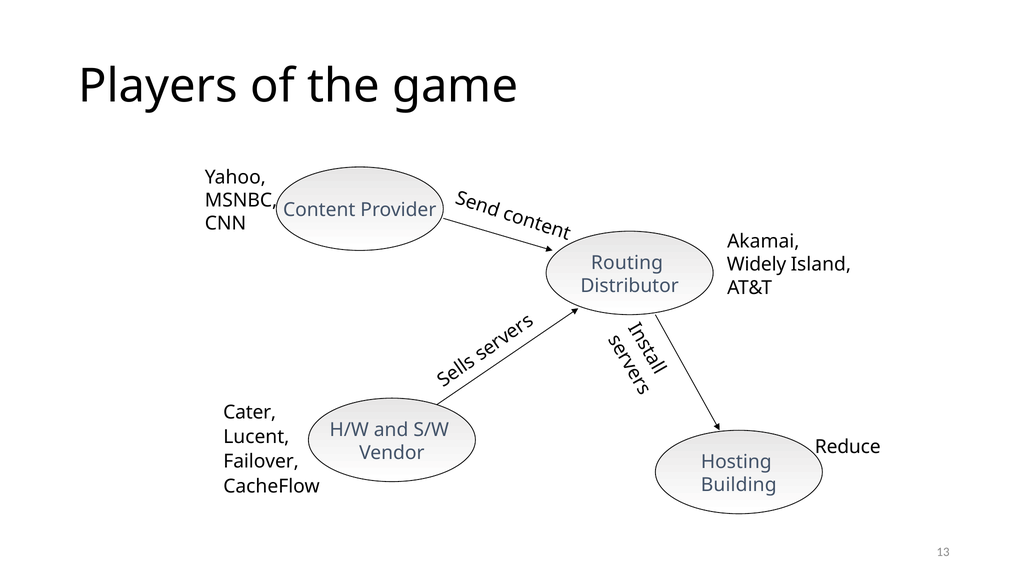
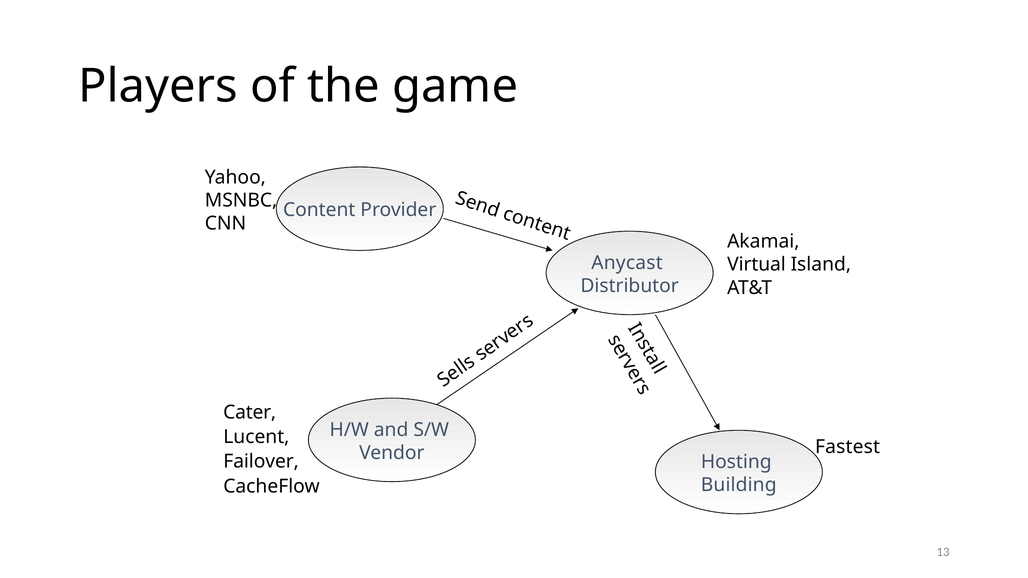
Routing: Routing -> Anycast
Widely: Widely -> Virtual
Reduce: Reduce -> Fastest
